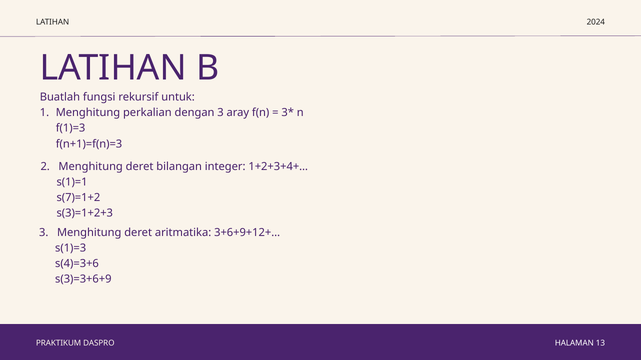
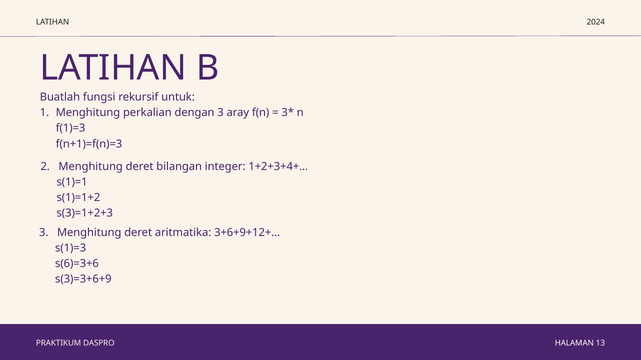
s(7)=1+2: s(7)=1+2 -> s(1)=1+2
s(4)=3+6: s(4)=3+6 -> s(6)=3+6
